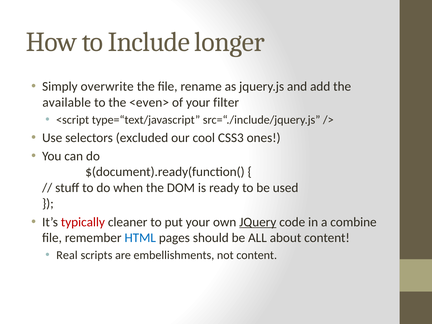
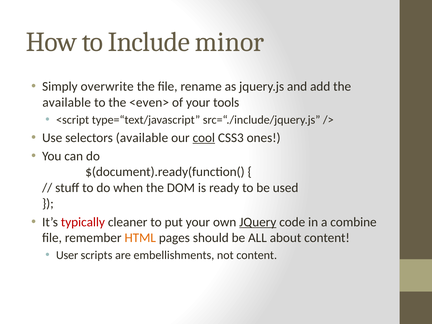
longer: longer -> minor
filter: filter -> tools
selectors excluded: excluded -> available
cool underline: none -> present
HTML colour: blue -> orange
Real: Real -> User
